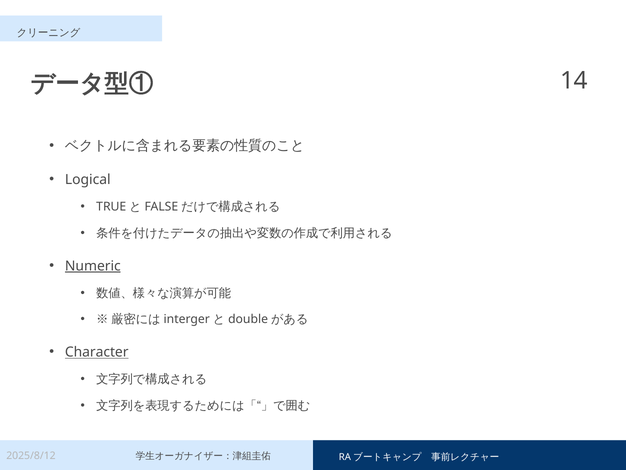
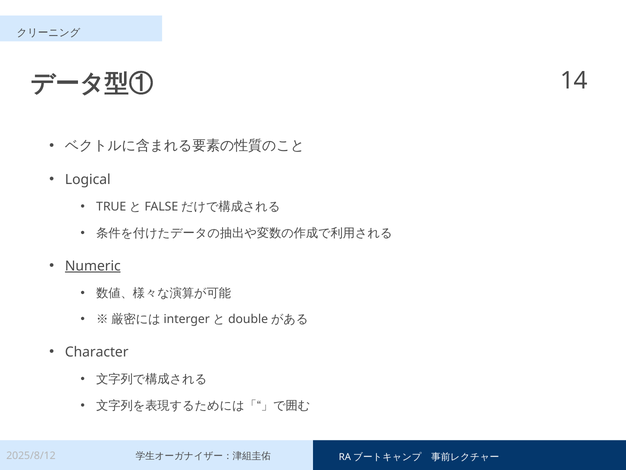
Character underline: present -> none
